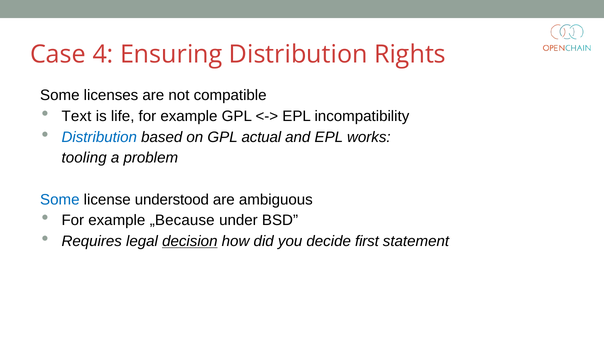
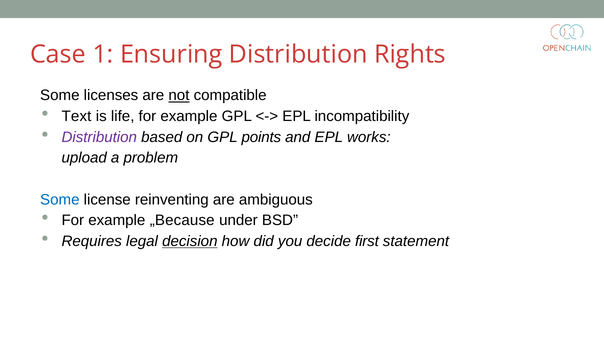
4: 4 -> 1
not underline: none -> present
Distribution at (99, 137) colour: blue -> purple
actual: actual -> points
tooling: tooling -> upload
understood: understood -> reinventing
